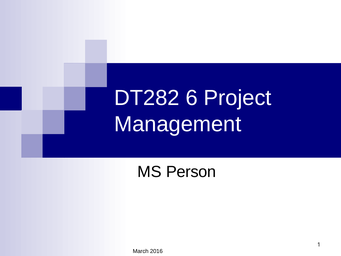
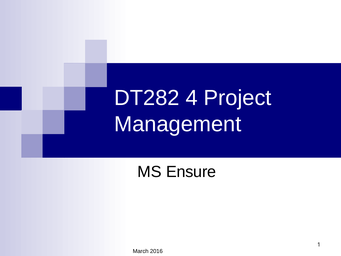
6: 6 -> 4
Person: Person -> Ensure
